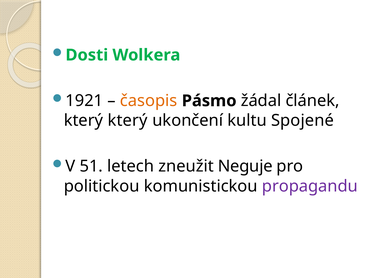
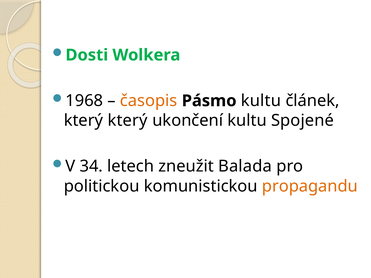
1921: 1921 -> 1968
Pásmo žádal: žádal -> kultu
51: 51 -> 34
Neguje: Neguje -> Balada
propagandu colour: purple -> orange
